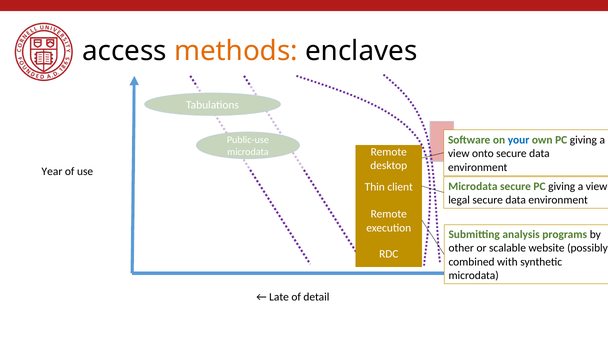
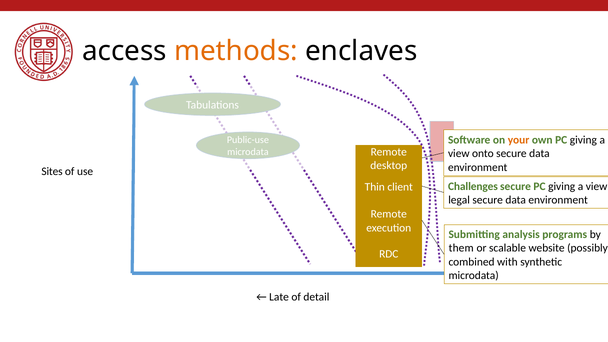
your colour: blue -> orange
Year: Year -> Sites
Microdata at (473, 186): Microdata -> Challenges
other: other -> them
